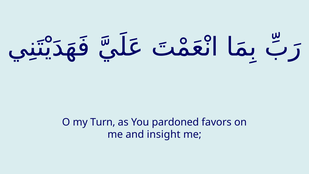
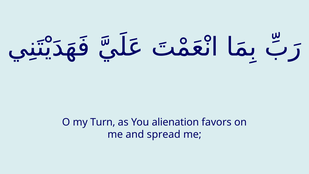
pardoned: pardoned -> alienation
insight: insight -> spread
